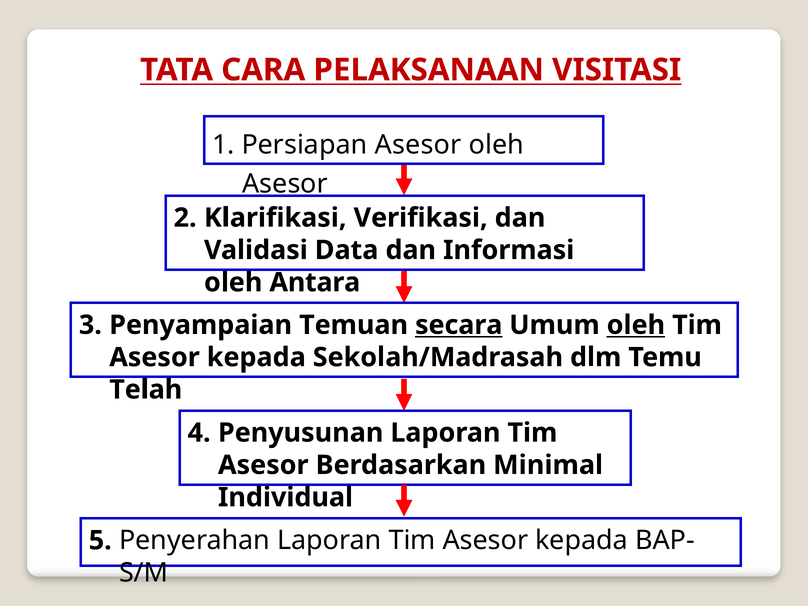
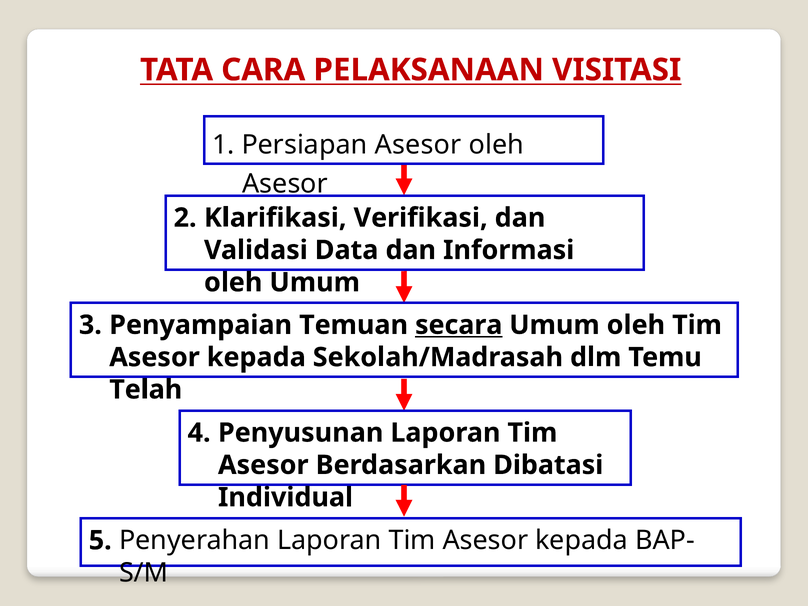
oleh Antara: Antara -> Umum
oleh at (636, 325) underline: present -> none
Minimal: Minimal -> Dibatasi
